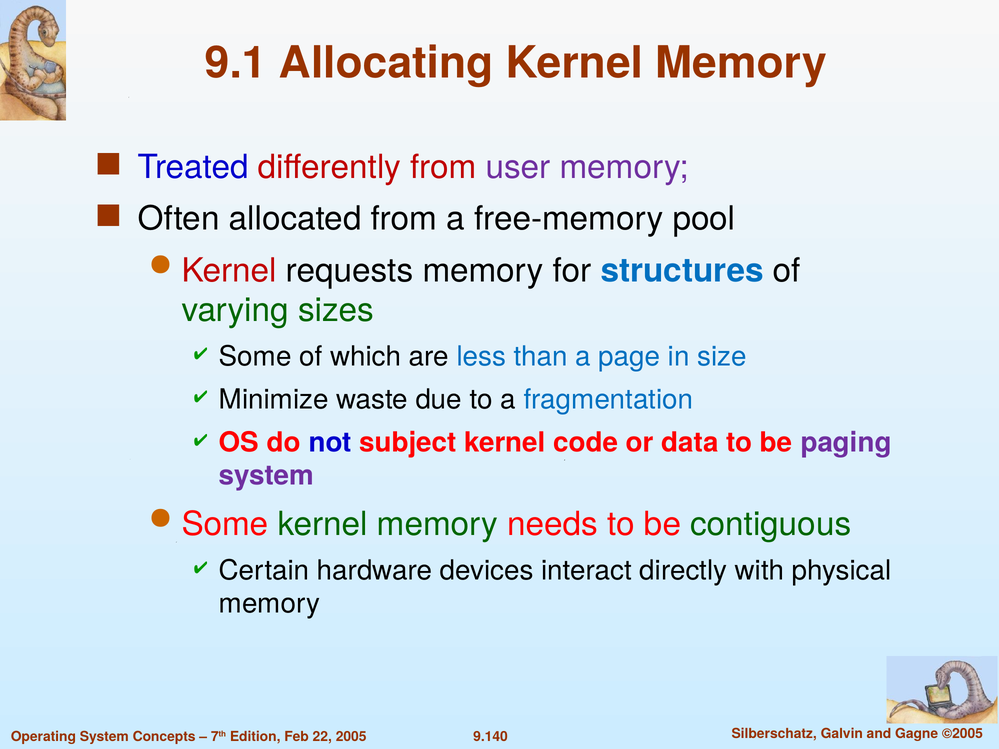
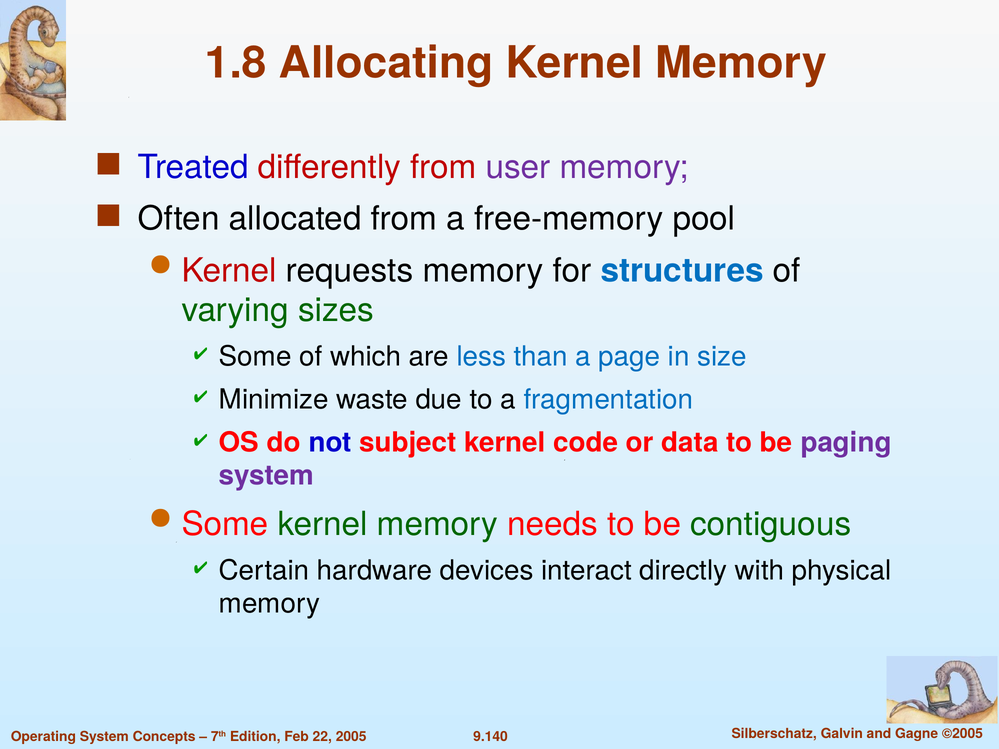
9.1: 9.1 -> 1.8
